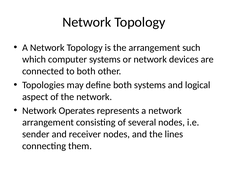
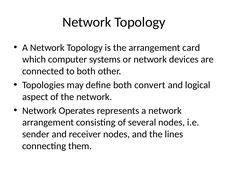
such: such -> card
both systems: systems -> convert
